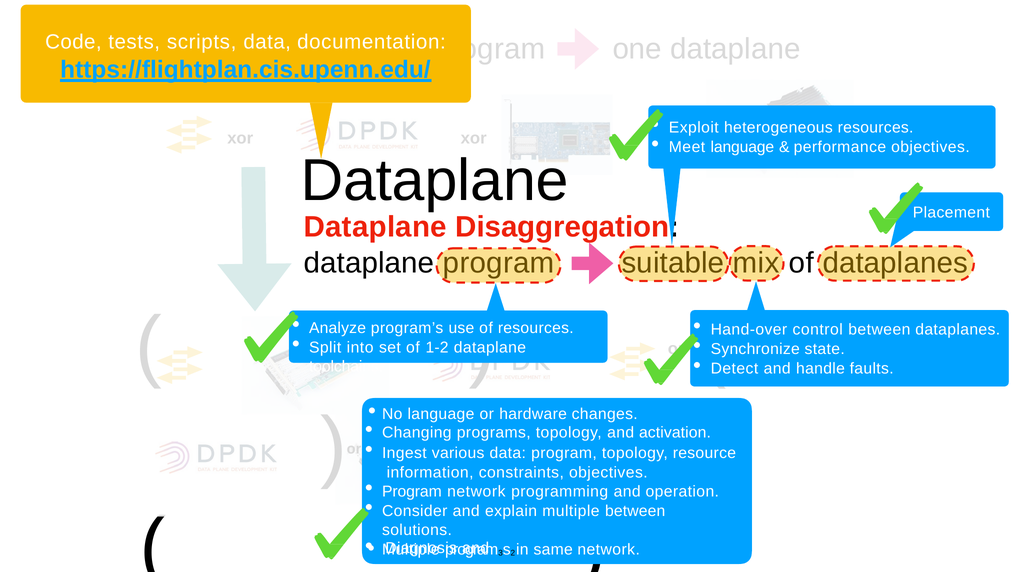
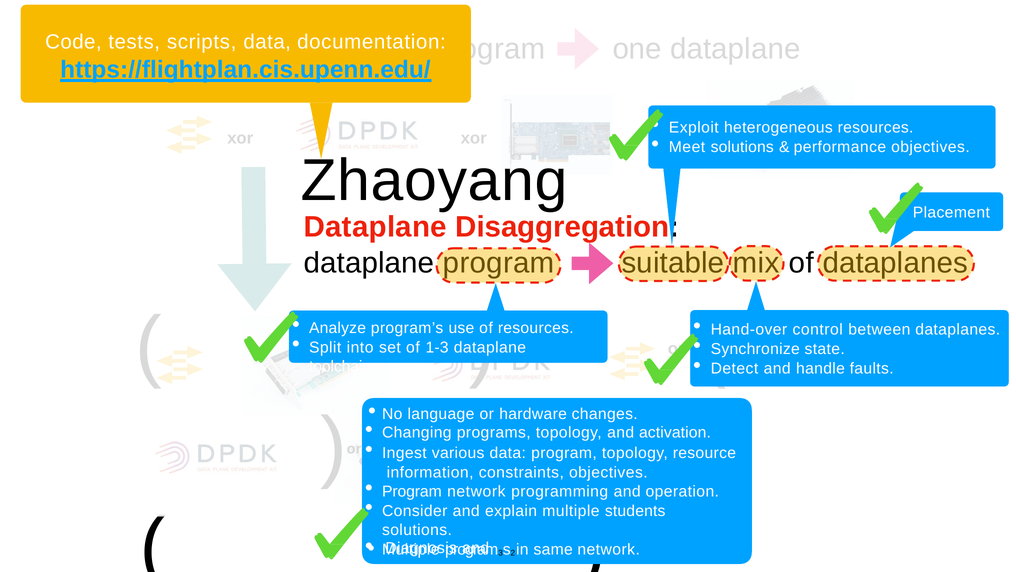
language at (742, 147): language -> solutions
Dataplane at (435, 181): Dataplane -> Zhaoyang
1-2: 1-2 -> 1-3
multiple between: between -> students
